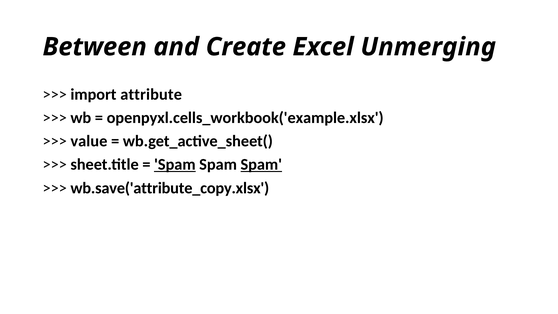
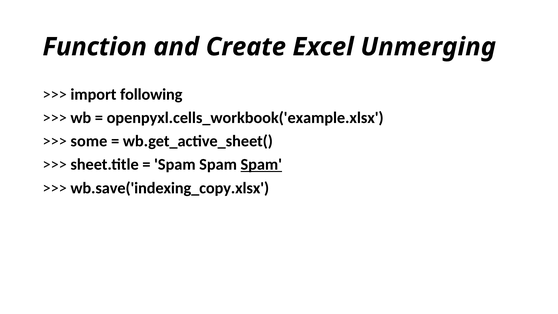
Between: Between -> Function
attribute: attribute -> following
value: value -> some
Spam at (175, 165) underline: present -> none
wb.save('attribute_copy.xlsx: wb.save('attribute_copy.xlsx -> wb.save('indexing_copy.xlsx
